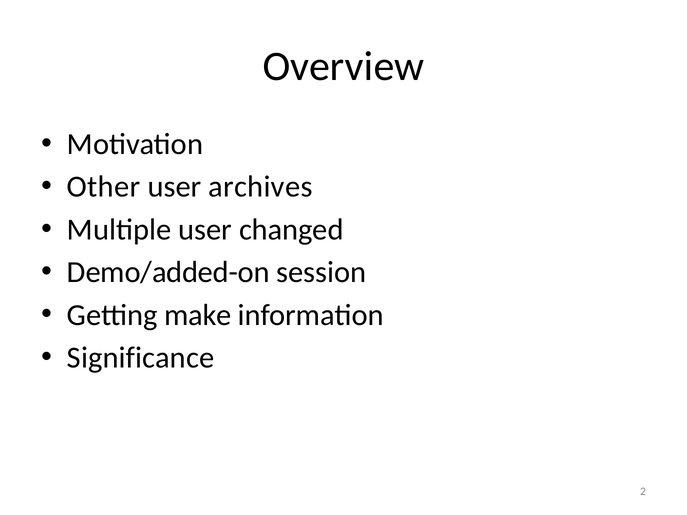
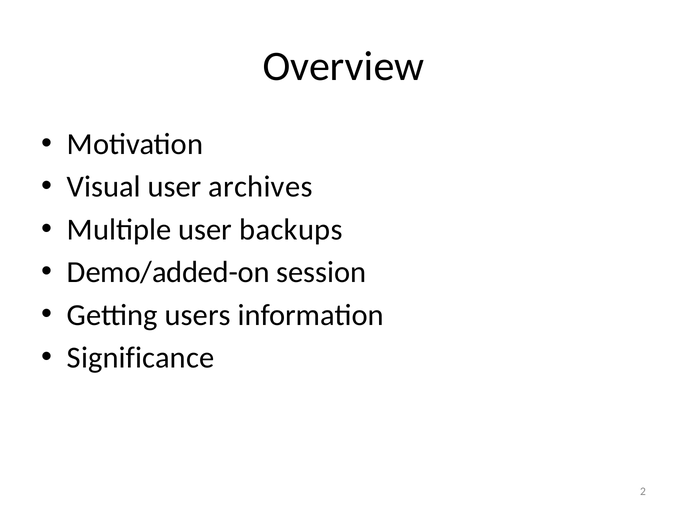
Other: Other -> Visual
changed: changed -> backups
make: make -> users
